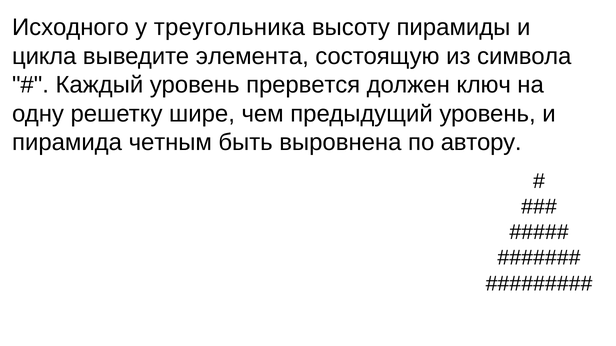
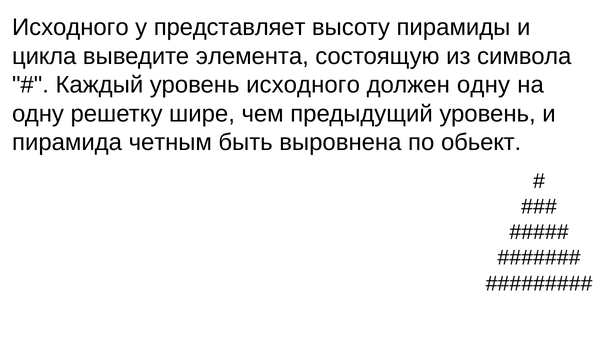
треугольника: треугольника -> представляет
уровень прервется: прервется -> исходного
должен ключ: ключ -> одну
автору: автору -> обьект
